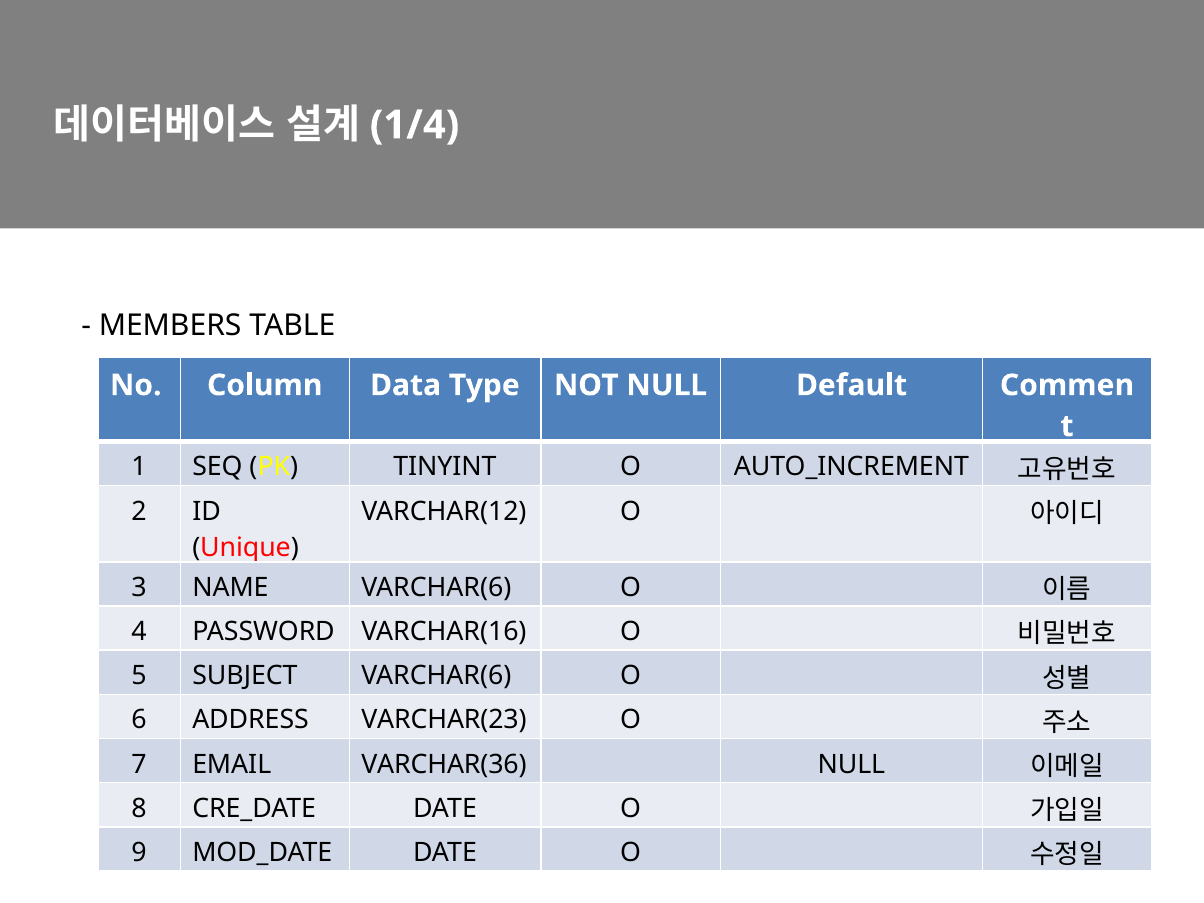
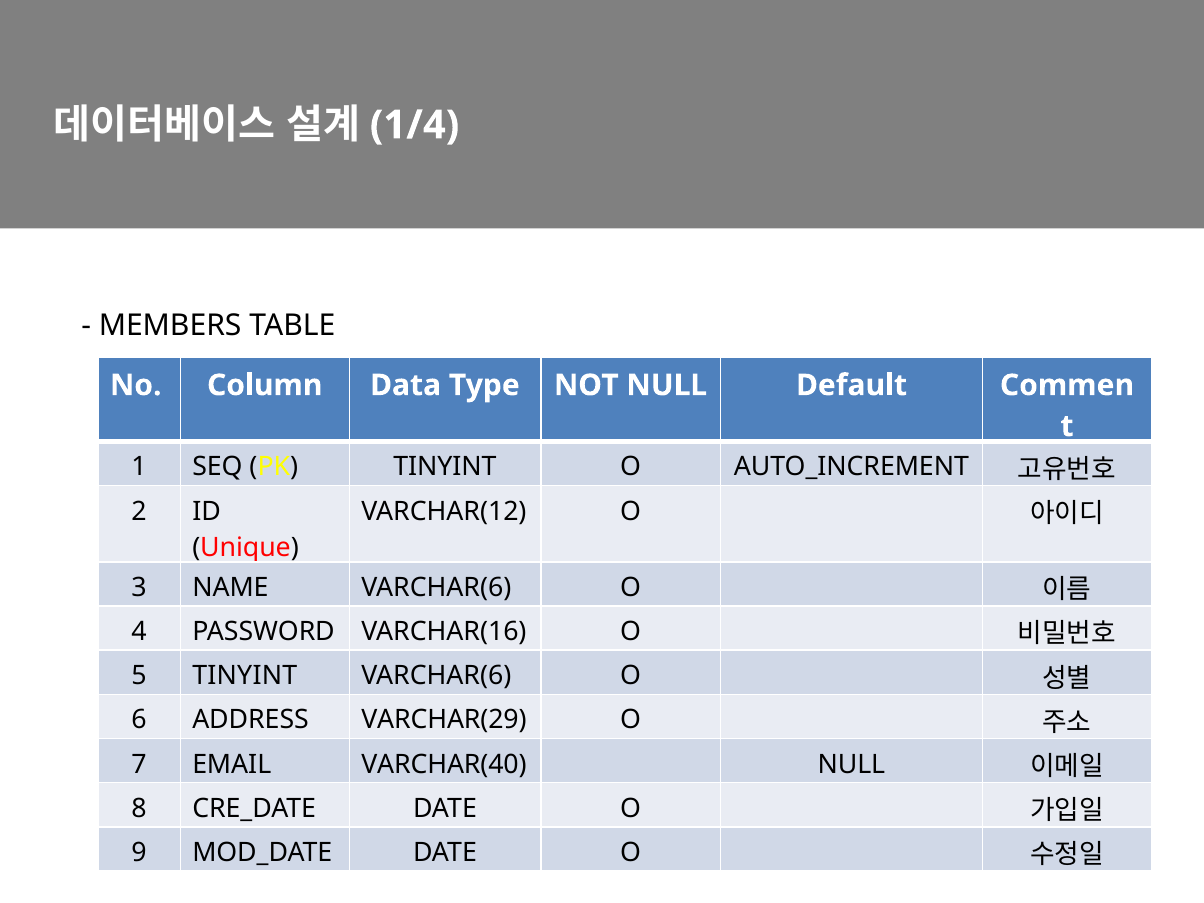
5 SUBJECT: SUBJECT -> TINYINT
VARCHAR(23: VARCHAR(23 -> VARCHAR(29
VARCHAR(36: VARCHAR(36 -> VARCHAR(40
